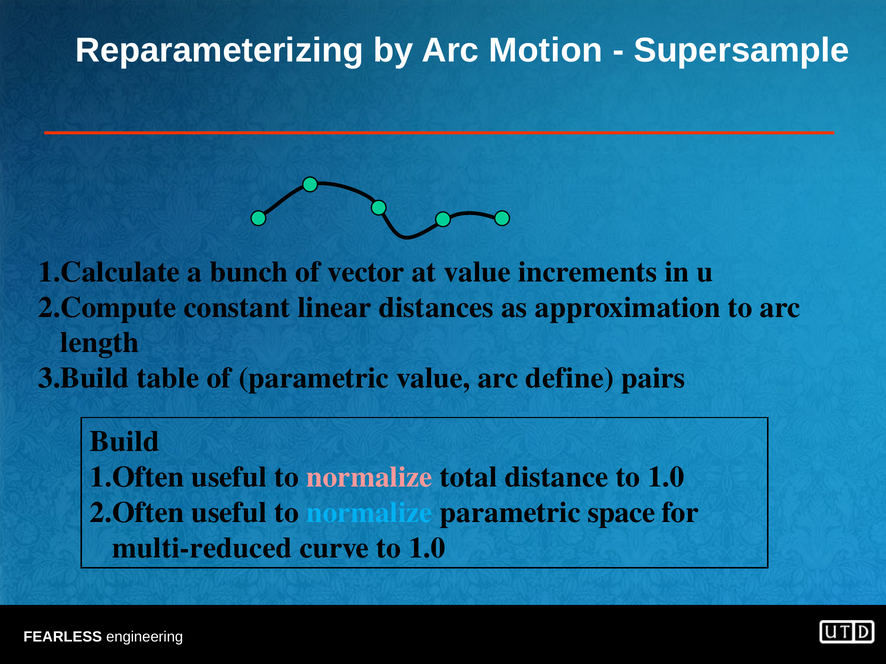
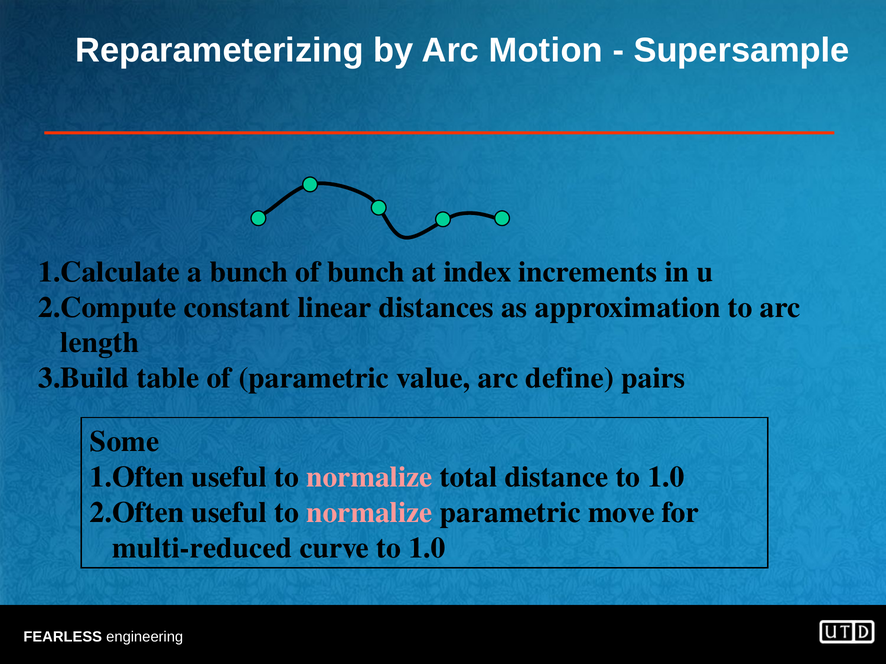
of vector: vector -> bunch
at value: value -> index
Build: Build -> Some
normalize at (369, 513) colour: light blue -> pink
space: space -> move
